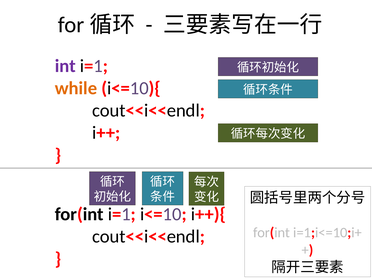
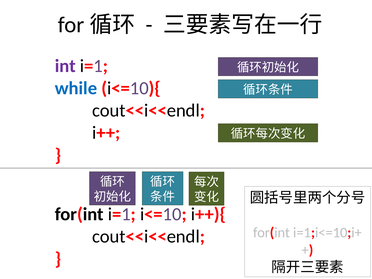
while colour: orange -> blue
